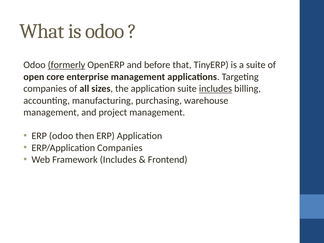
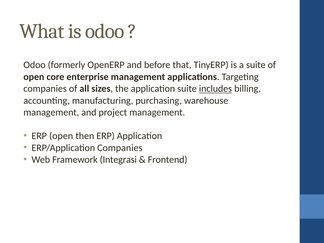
formerly underline: present -> none
ERP odoo: odoo -> open
Framework Includes: Includes -> Integrasi
